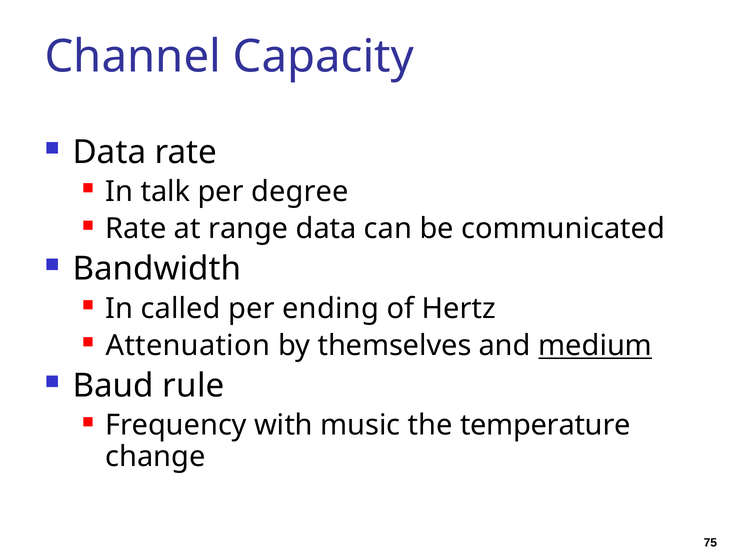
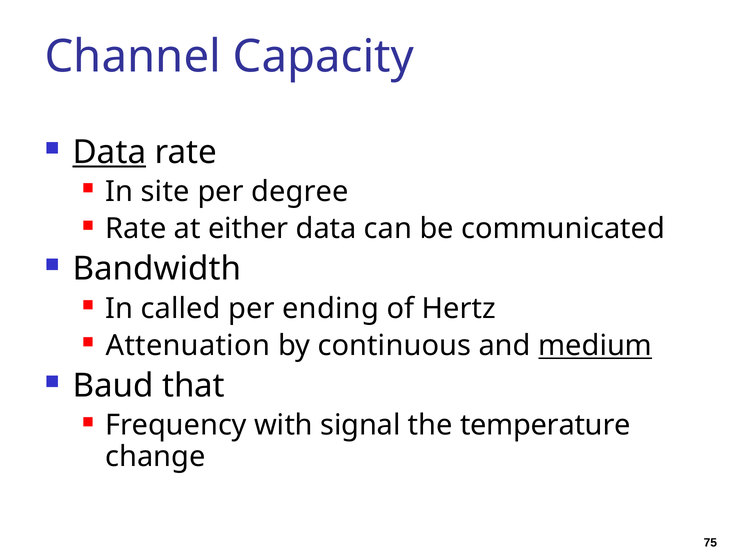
Data at (109, 152) underline: none -> present
talk: talk -> site
range: range -> either
themselves: themselves -> continuous
rule: rule -> that
music: music -> signal
